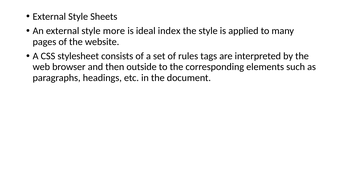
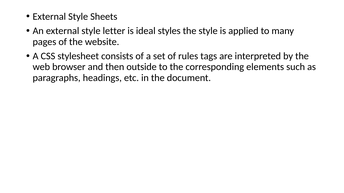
more: more -> letter
index: index -> styles
